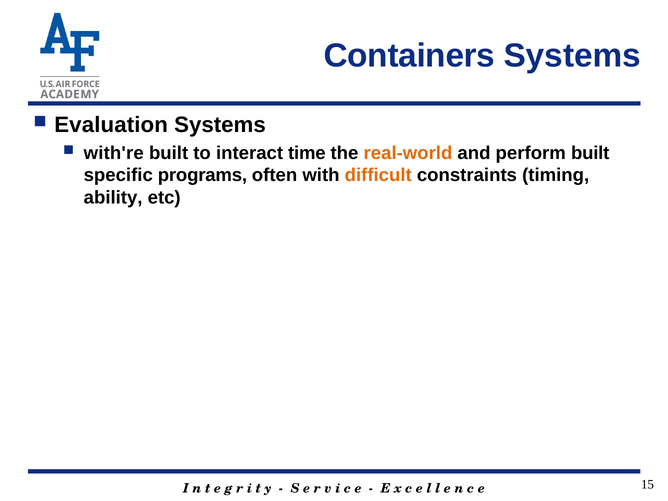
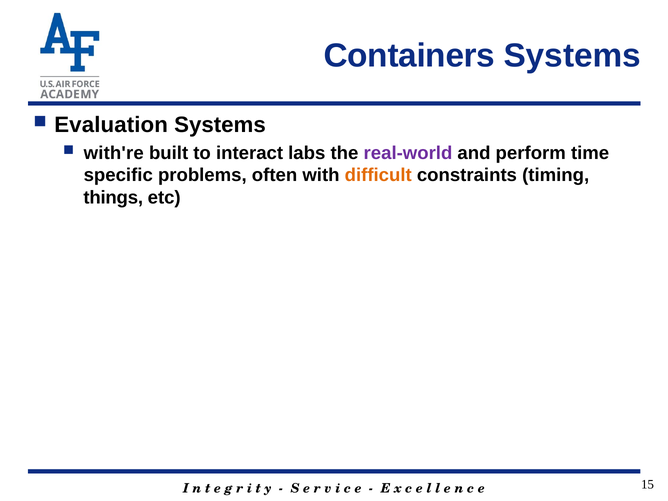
time: time -> labs
real-world colour: orange -> purple
perform built: built -> time
programs: programs -> problems
ability: ability -> things
